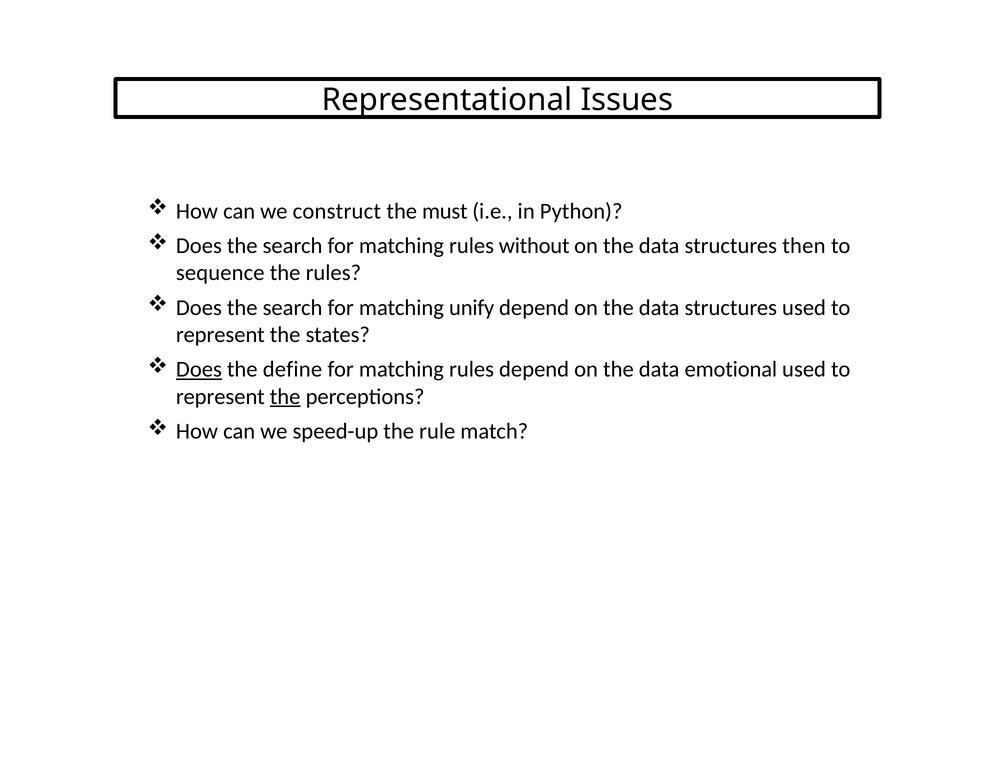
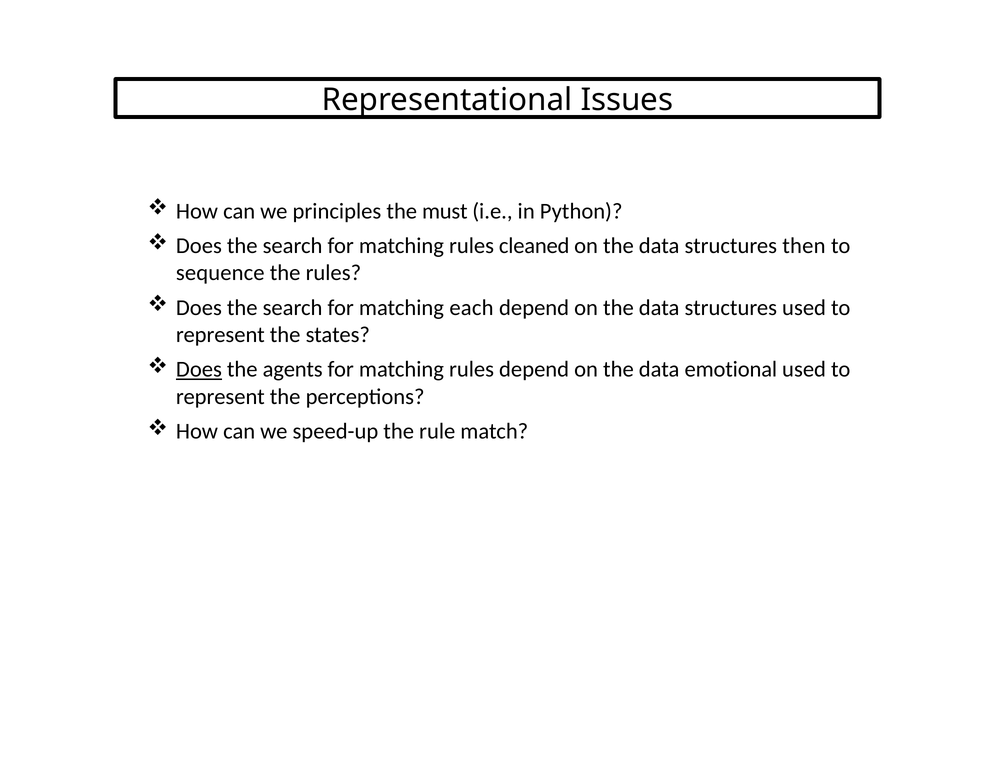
construct: construct -> principles
without: without -> cleaned
unify: unify -> each
define: define -> agents
the at (285, 397) underline: present -> none
